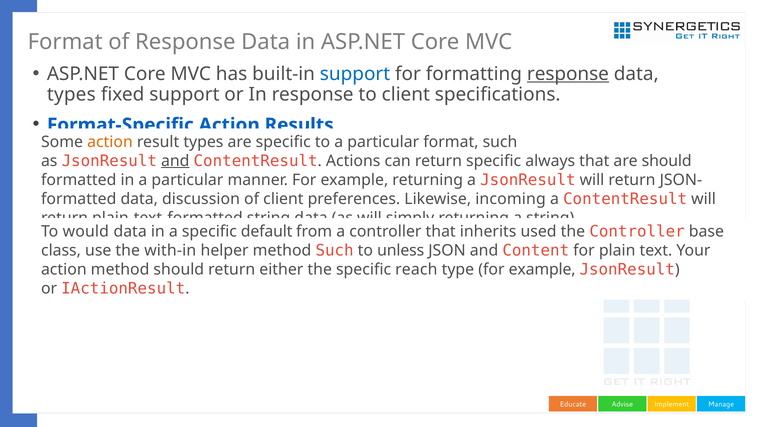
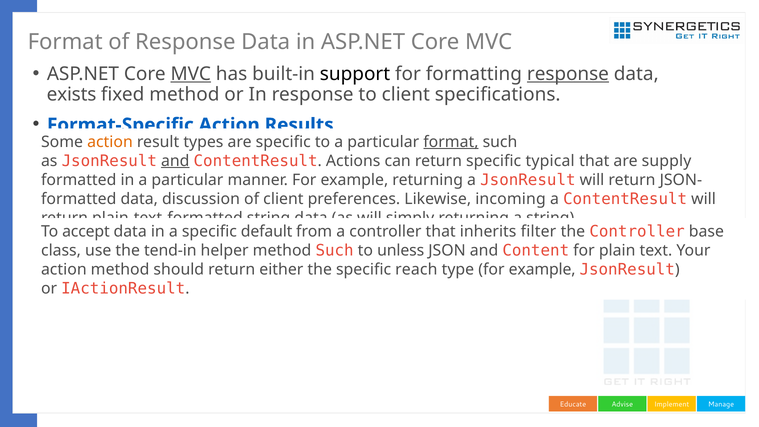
MVC at (191, 74) underline: none -> present
support at (355, 74) colour: blue -> black
types at (71, 94): types -> exists
fixed support: support -> method
format at (451, 142) underline: none -> present
always: always -> typical
are should: should -> supply
would: would -> accept
used: used -> filter
with-in: with-in -> tend-in
